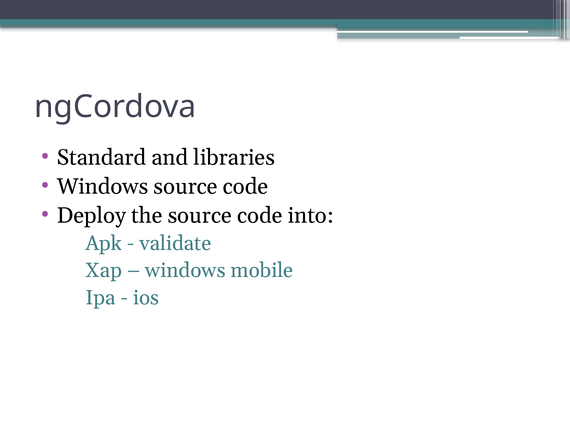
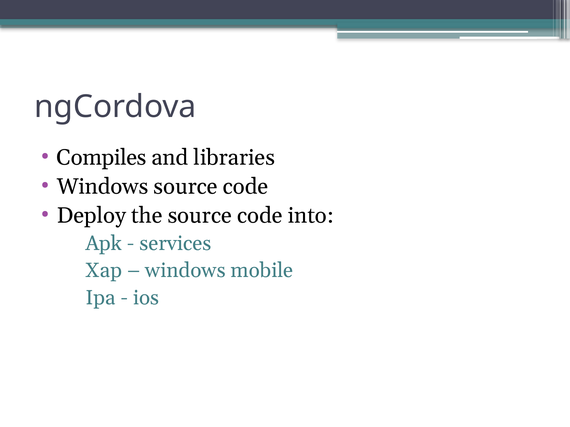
Standard: Standard -> Compiles
validate: validate -> services
